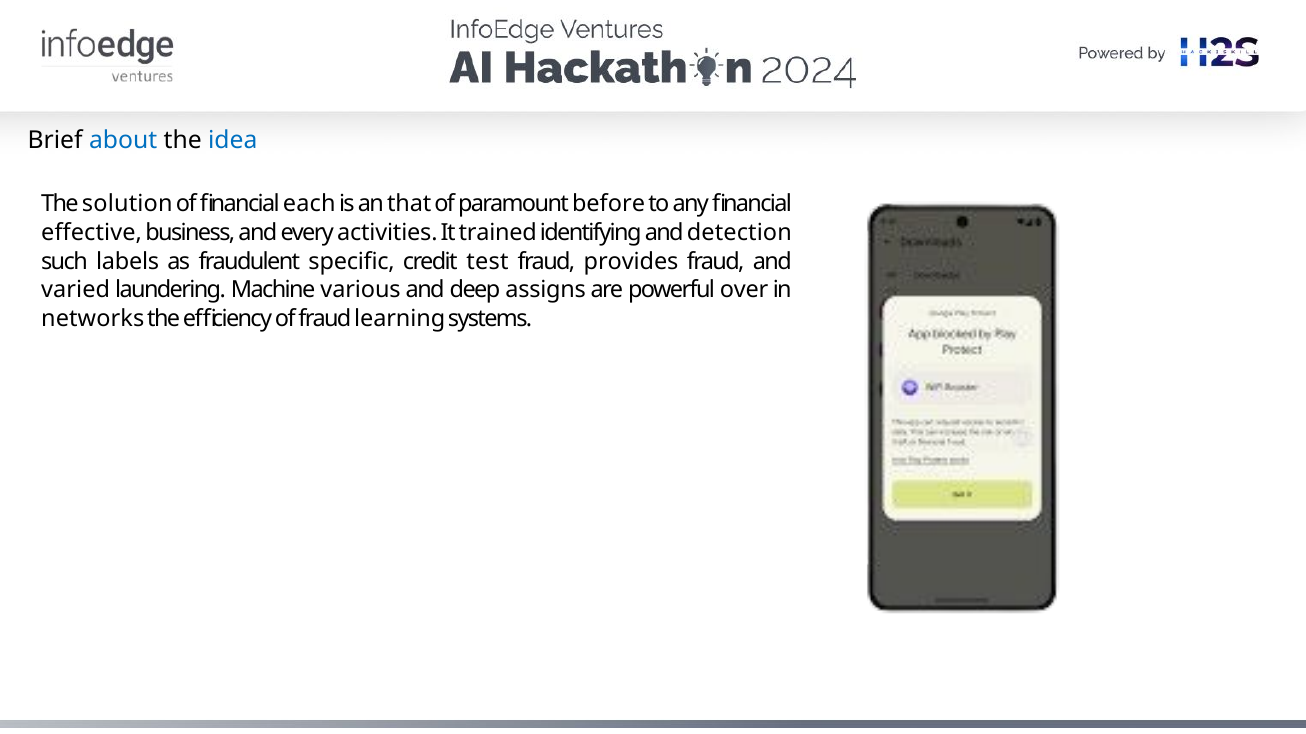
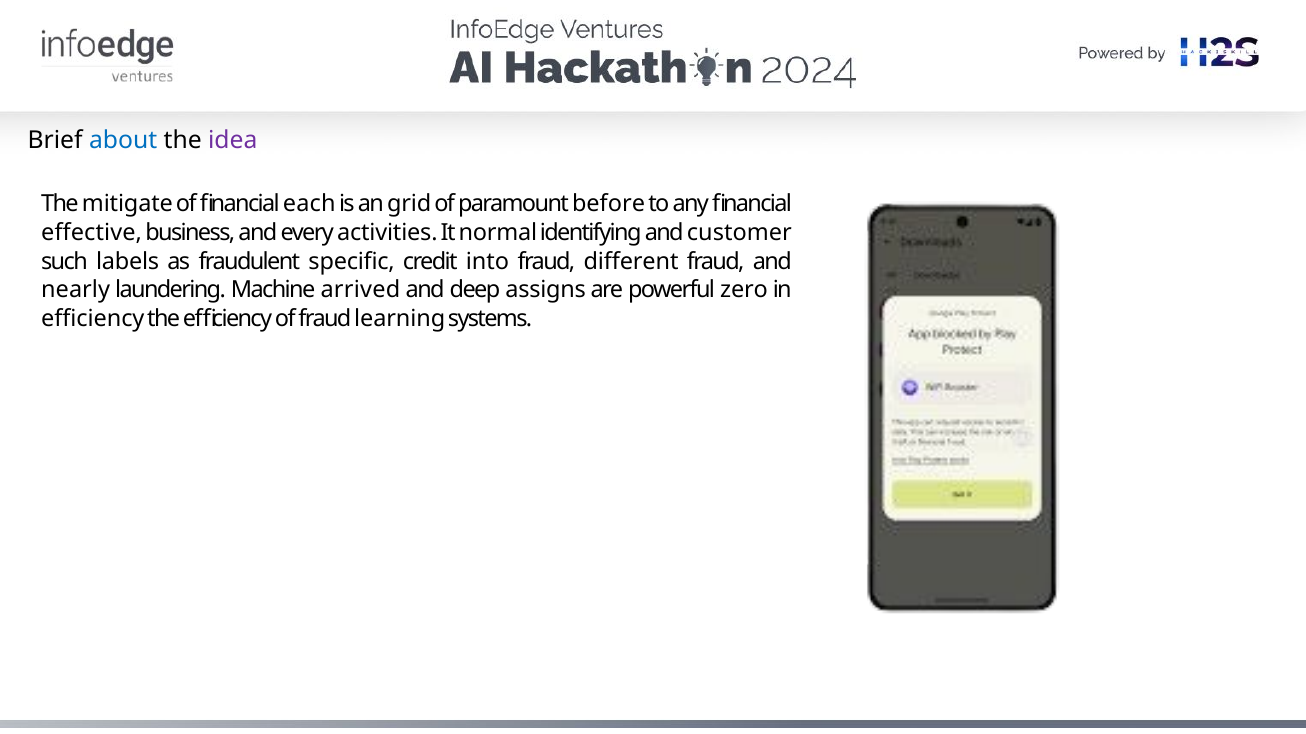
idea colour: blue -> purple
solution: solution -> mitigate
that: that -> grid
trained: trained -> normal
detection: detection -> customer
test: test -> into
provides: provides -> different
varied: varied -> nearly
various: various -> arrived
over: over -> zero
networks at (93, 319): networks -> efficiency
